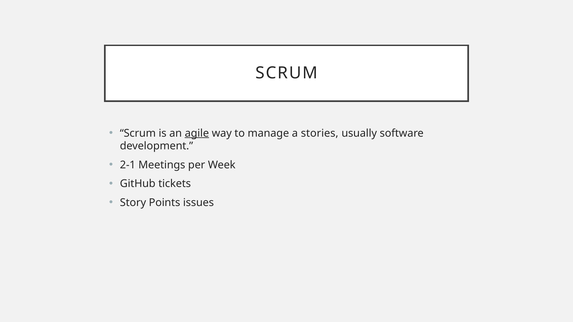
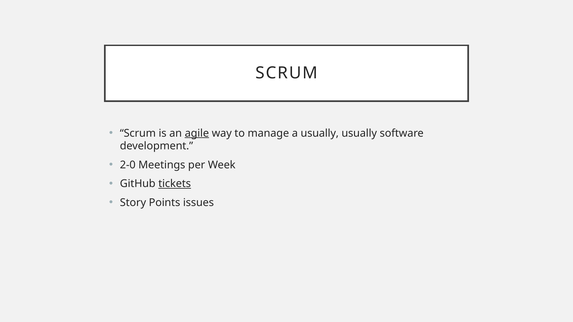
a stories: stories -> usually
2-1: 2-1 -> 2-0
tickets underline: none -> present
